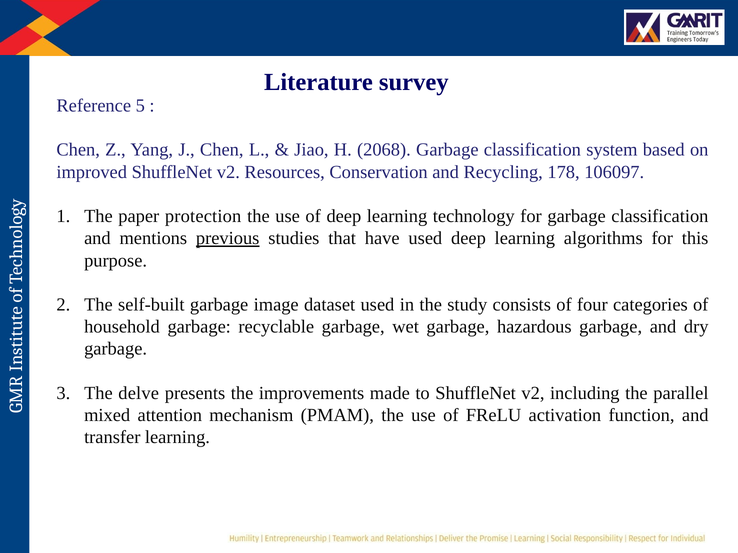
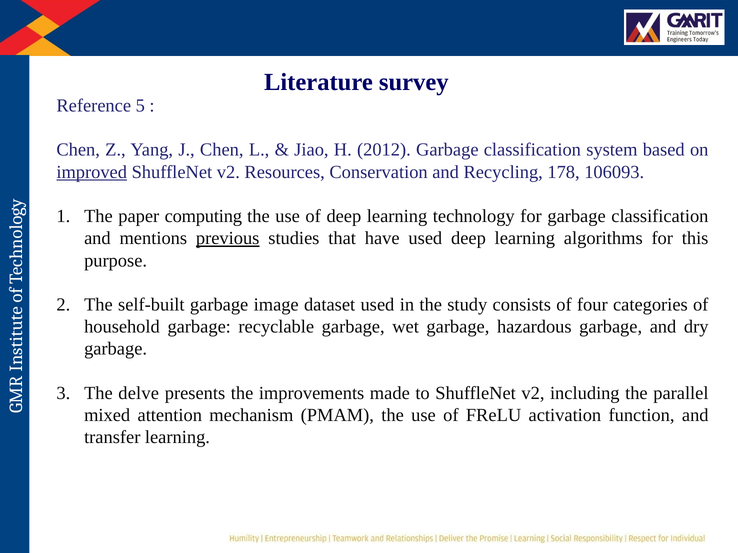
2068: 2068 -> 2012
improved underline: none -> present
106097: 106097 -> 106093
protection: protection -> computing
